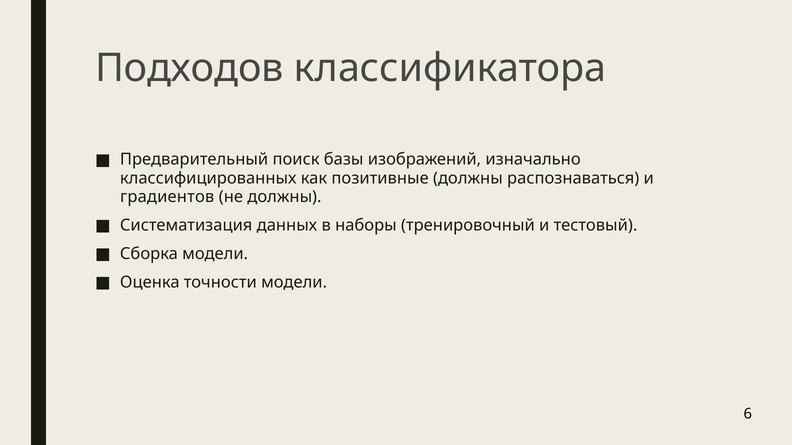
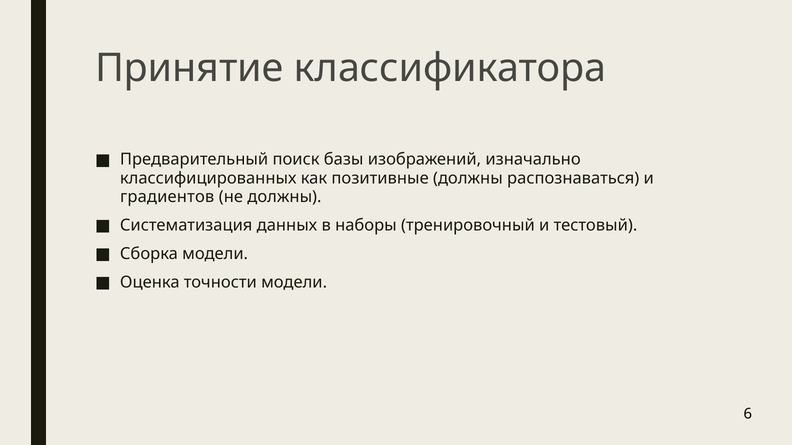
Подходов: Подходов -> Принятие
